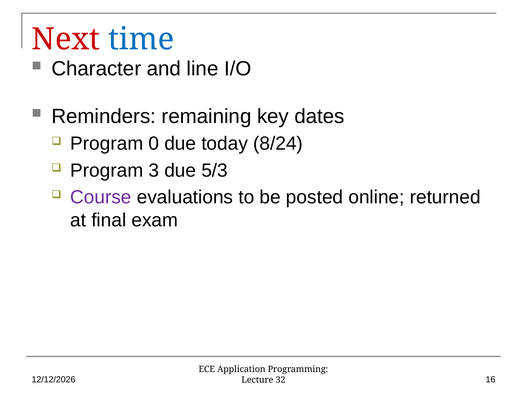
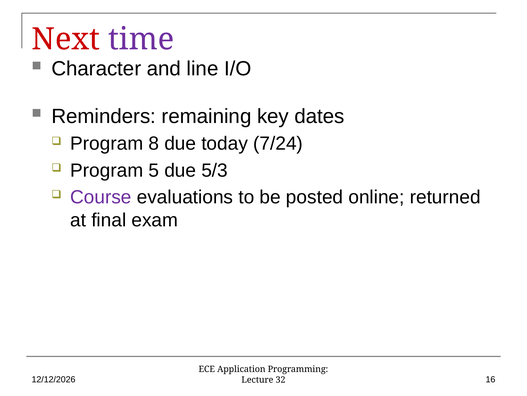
time colour: blue -> purple
0: 0 -> 8
8/24: 8/24 -> 7/24
3: 3 -> 5
